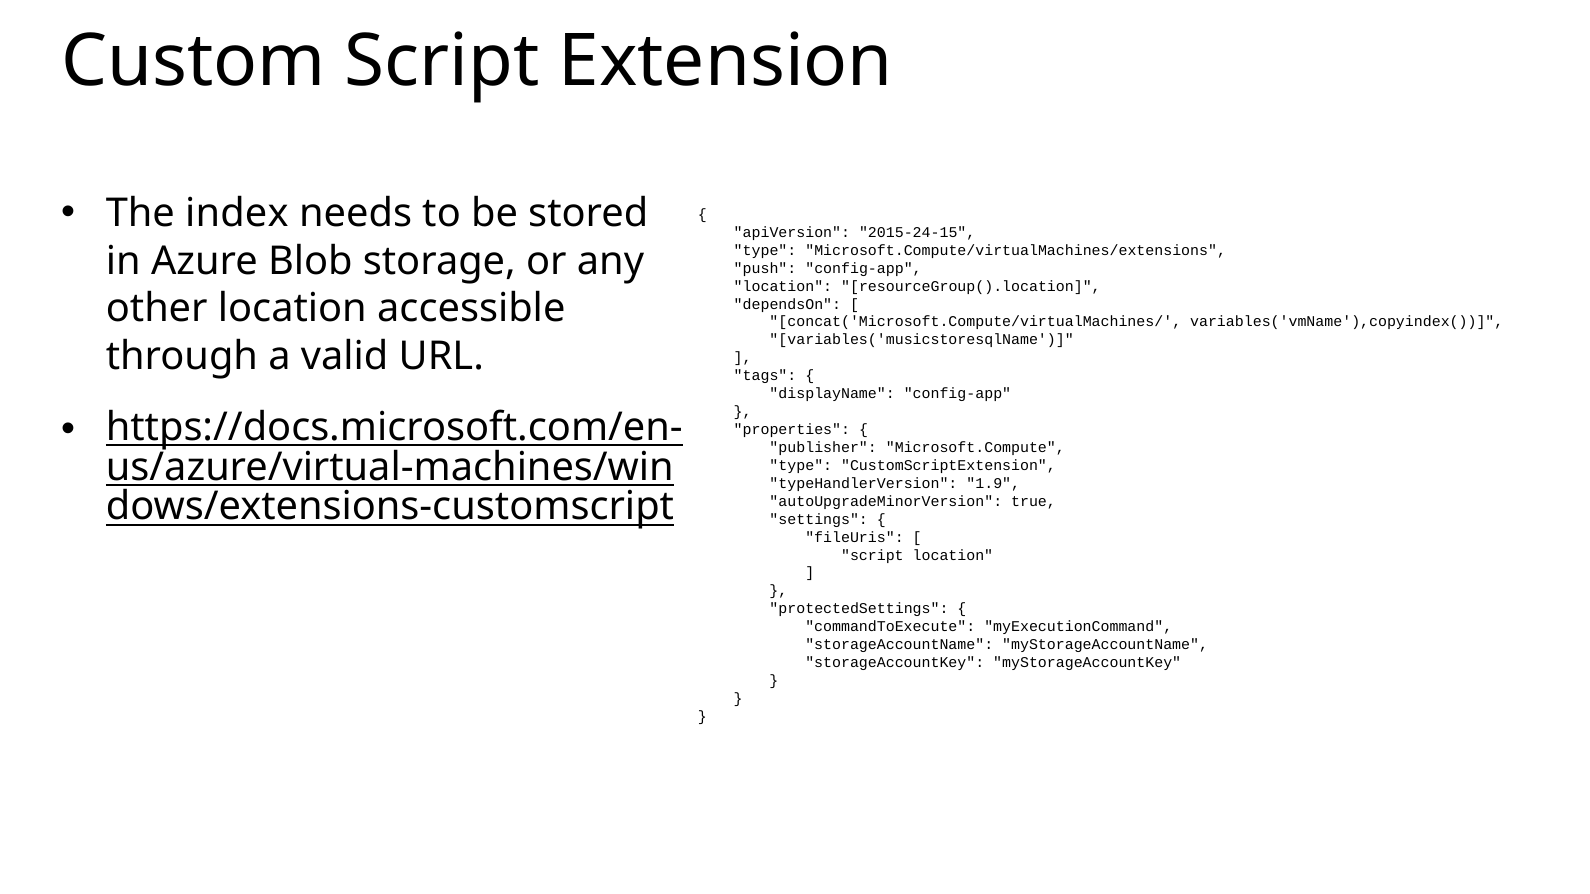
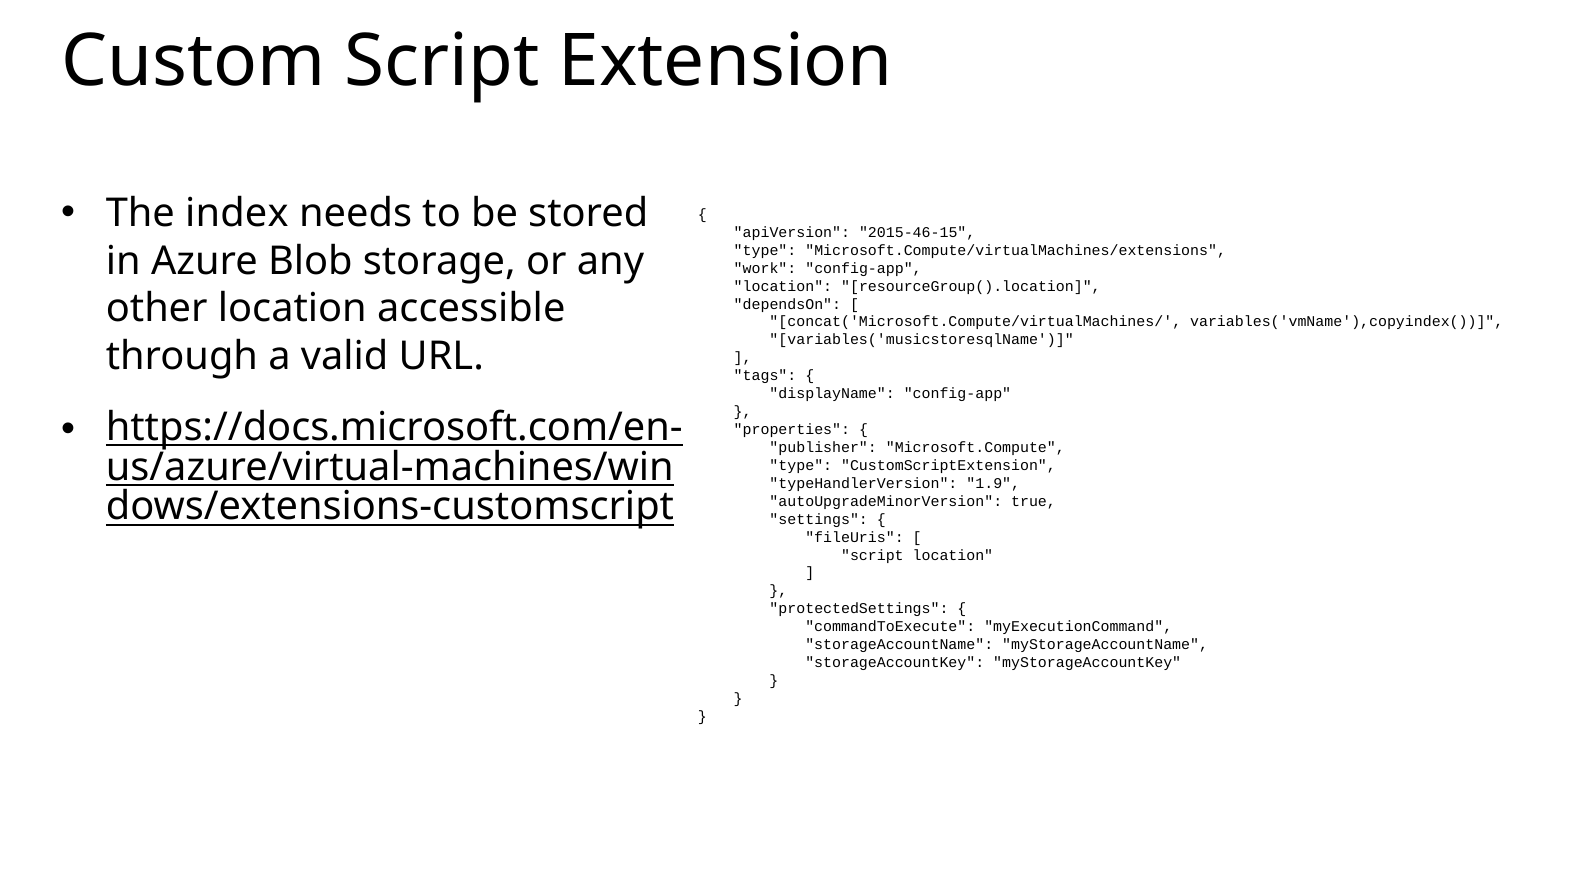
2015-24-15: 2015-24-15 -> 2015-46-15
push: push -> work
